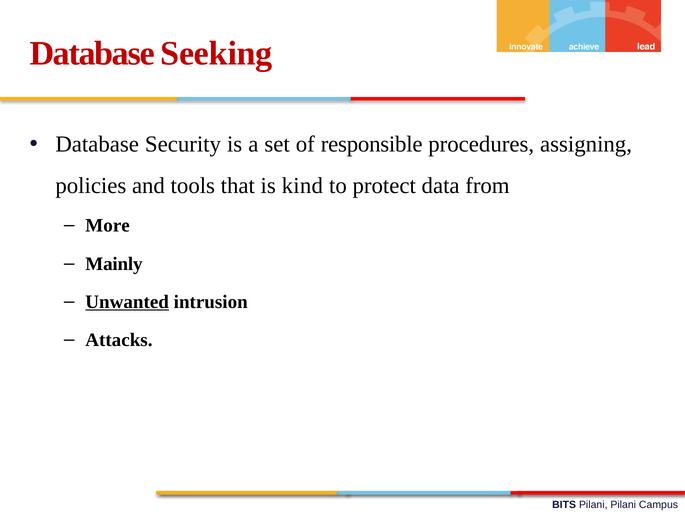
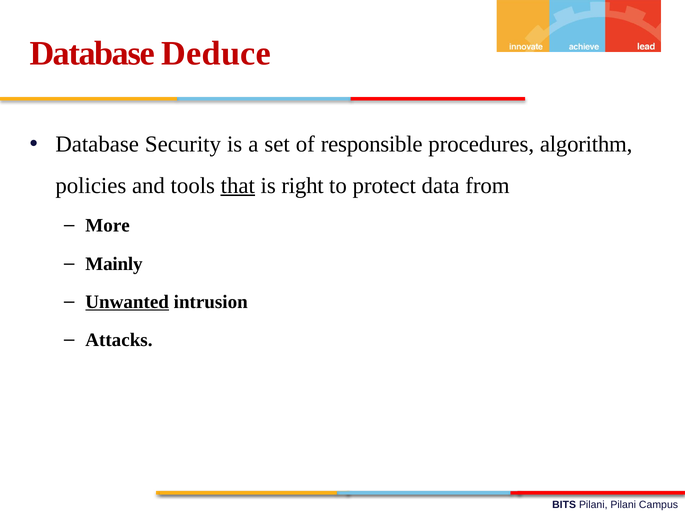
Seeking: Seeking -> Deduce
assigning: assigning -> algorithm
that underline: none -> present
kind: kind -> right
